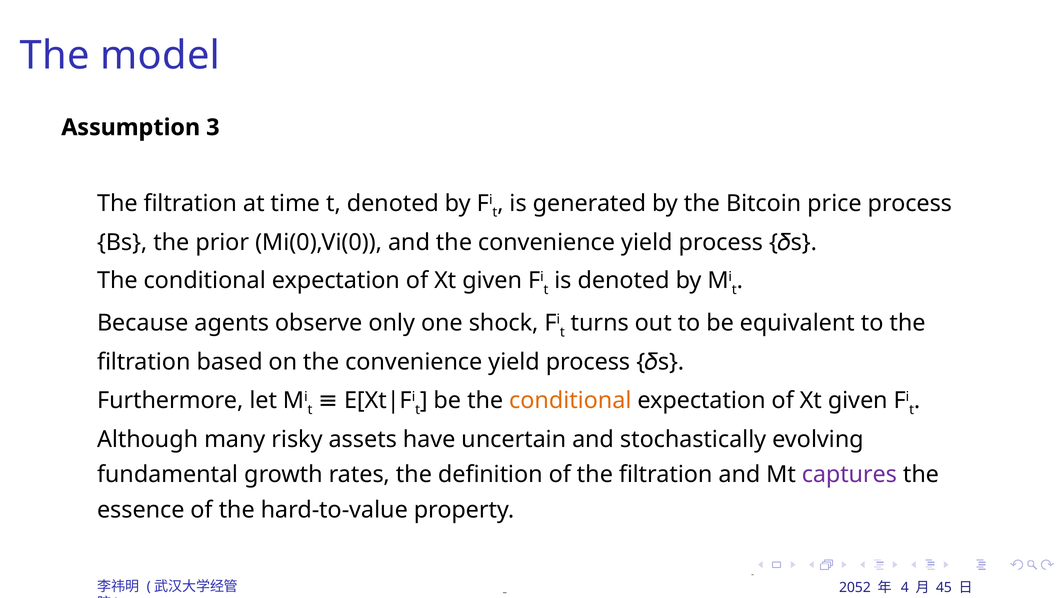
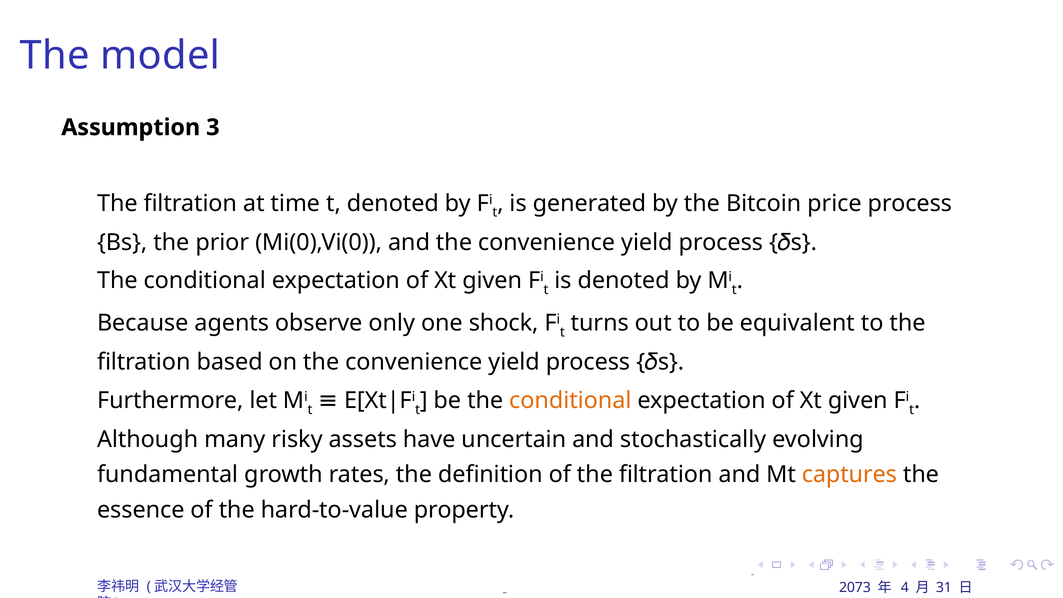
captures colour: purple -> orange
2052: 2052 -> 2073
45: 45 -> 31
